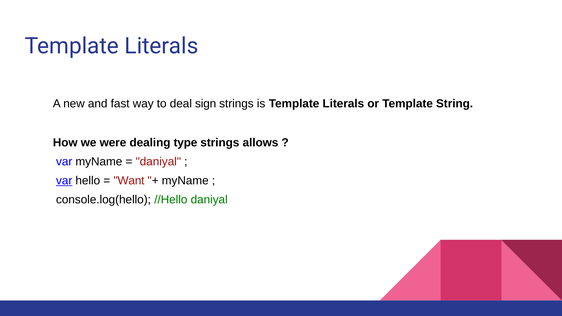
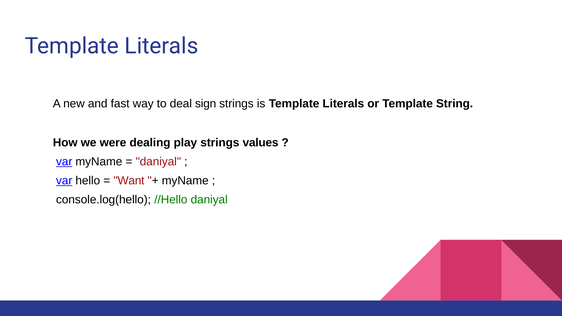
type: type -> play
allows: allows -> values
var at (64, 162) underline: none -> present
